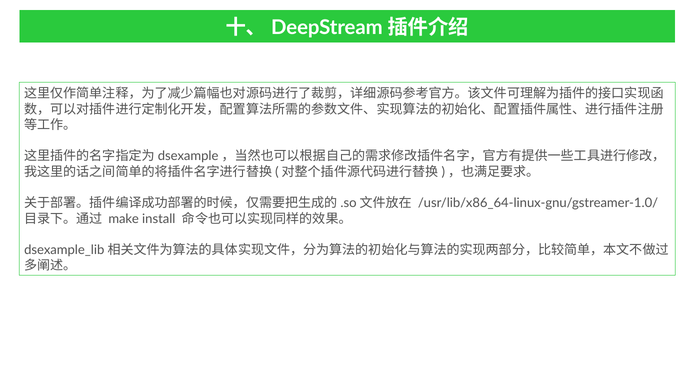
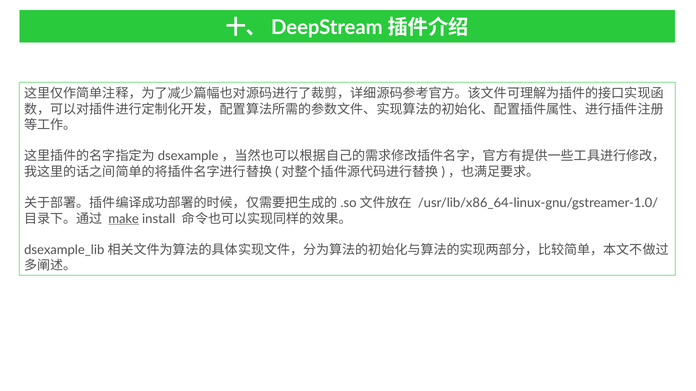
make underline: none -> present
